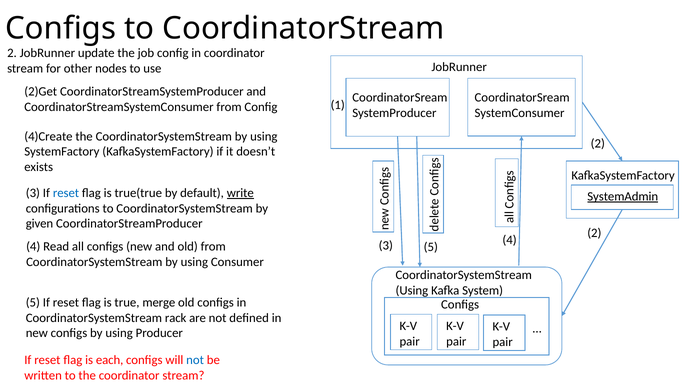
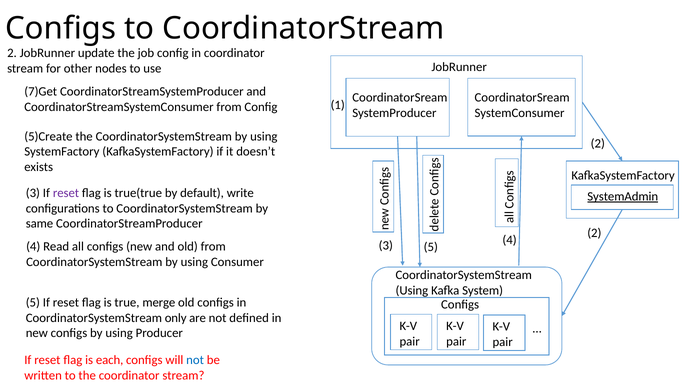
2)Get: 2)Get -> 7)Get
4)Create: 4)Create -> 5)Create
reset at (66, 193) colour: blue -> purple
write underline: present -> none
given: given -> same
rack: rack -> only
